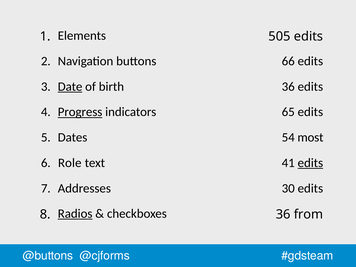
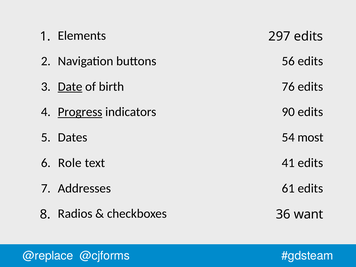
505: 505 -> 297
66: 66 -> 56
birth 36: 36 -> 76
65: 65 -> 90
edits at (310, 163) underline: present -> none
30: 30 -> 61
Radios underline: present -> none
from: from -> want
@buttons: @buttons -> @replace
